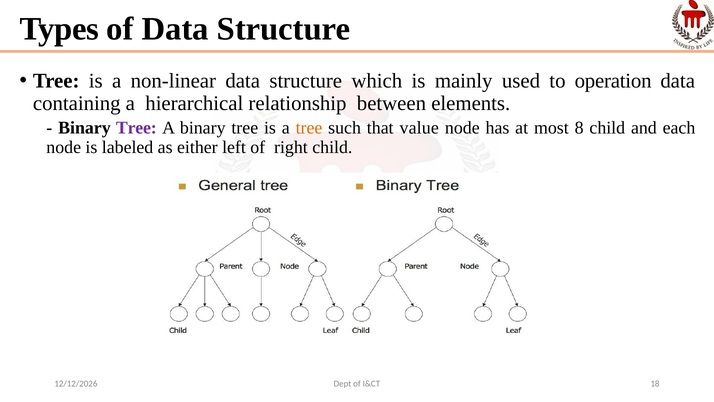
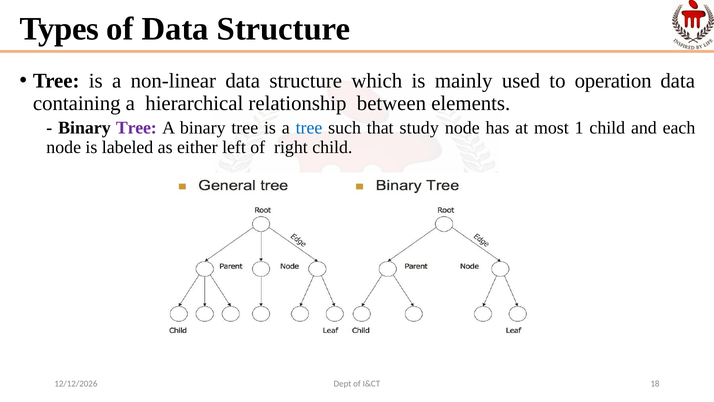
tree at (309, 128) colour: orange -> blue
value: value -> study
8: 8 -> 1
